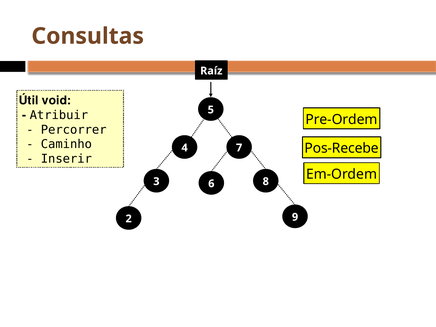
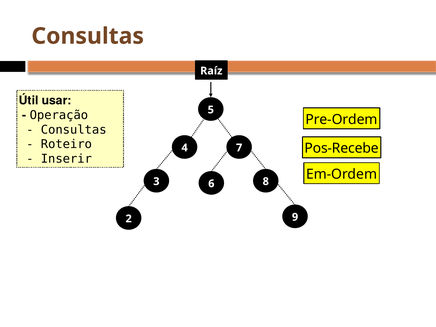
void: void -> usar
Atribuir: Atribuir -> Operação
Percorrer at (74, 130): Percorrer -> Consultas
Caminho: Caminho -> Roteiro
